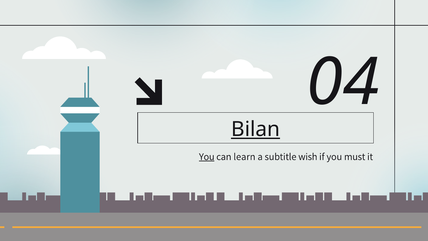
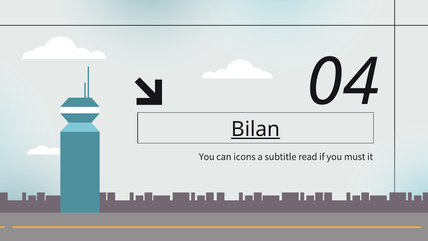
You at (207, 157) underline: present -> none
learn: learn -> icons
wish: wish -> read
